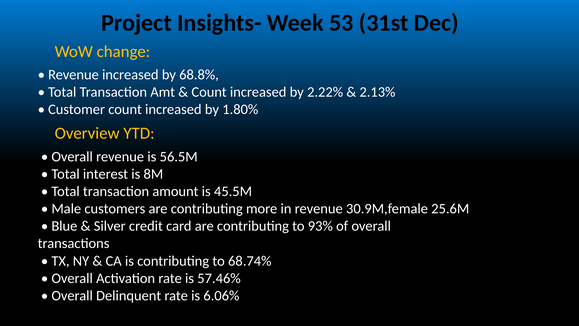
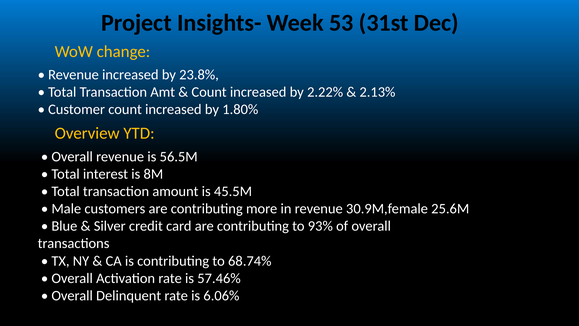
68.8%: 68.8% -> 23.8%
